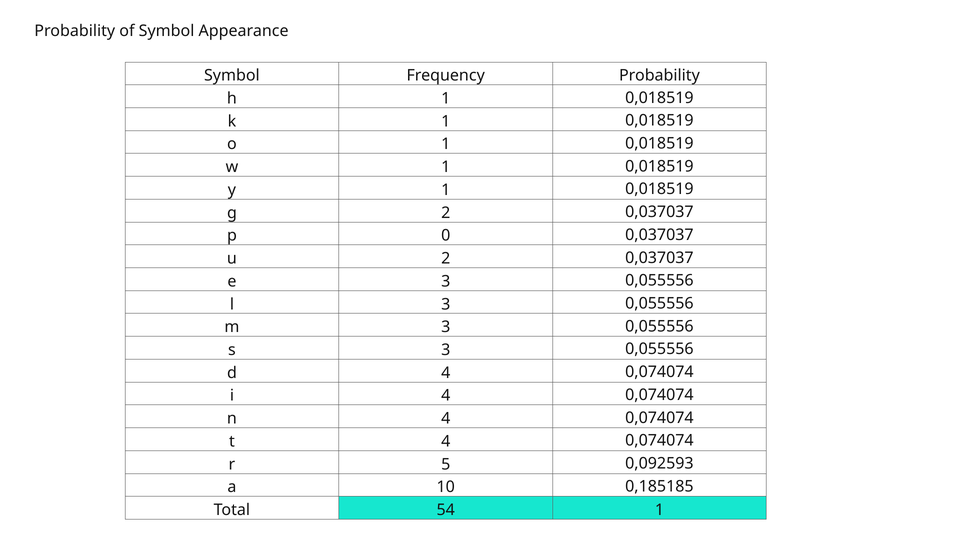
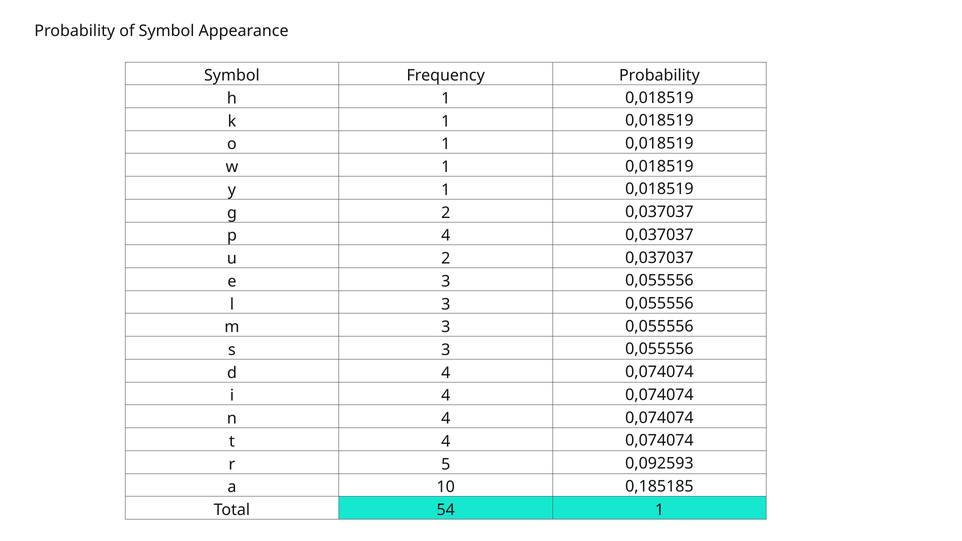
p 0: 0 -> 4
